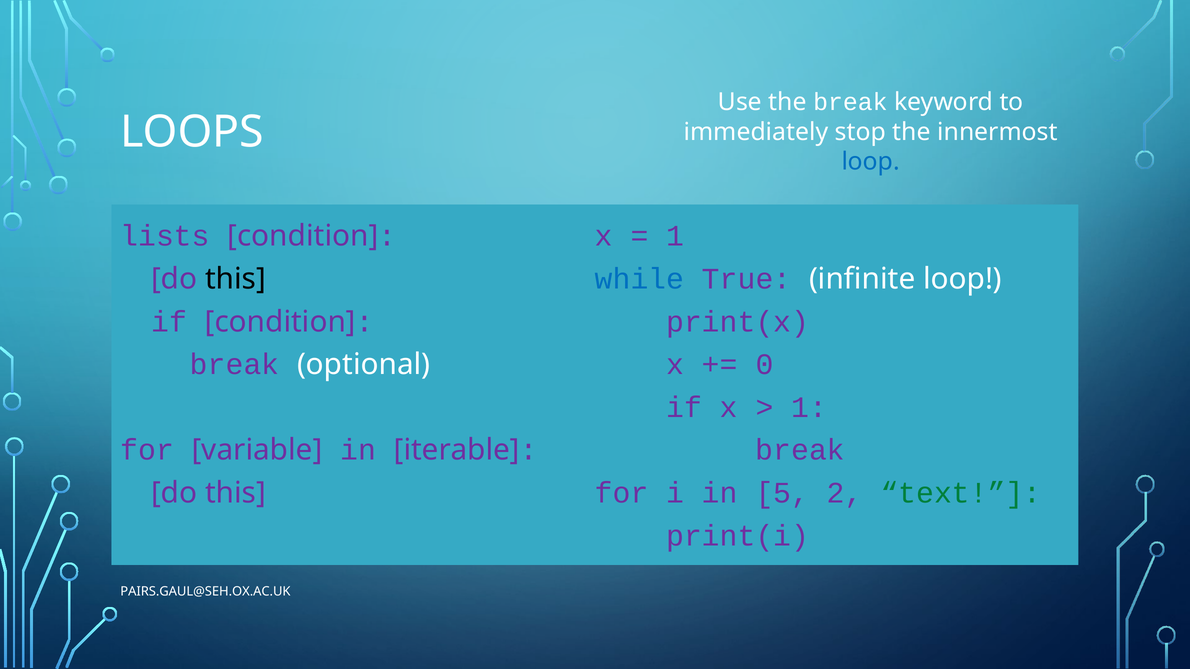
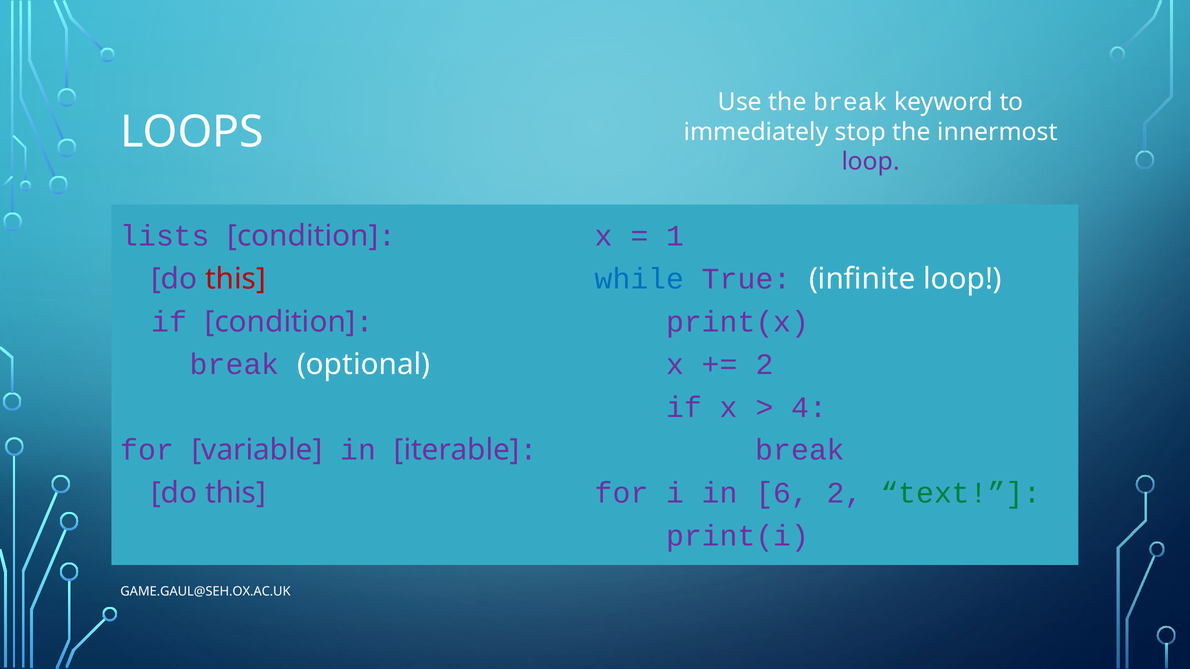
loop at (871, 162) colour: blue -> purple
this at (235, 279) colour: black -> red
0 at (764, 365): 0 -> 2
1 at (809, 408): 1 -> 4
5: 5 -> 6
PAIRS.GAUL@SEH.OX.AC.UK: PAIRS.GAUL@SEH.OX.AC.UK -> GAME.GAUL@SEH.OX.AC.UK
